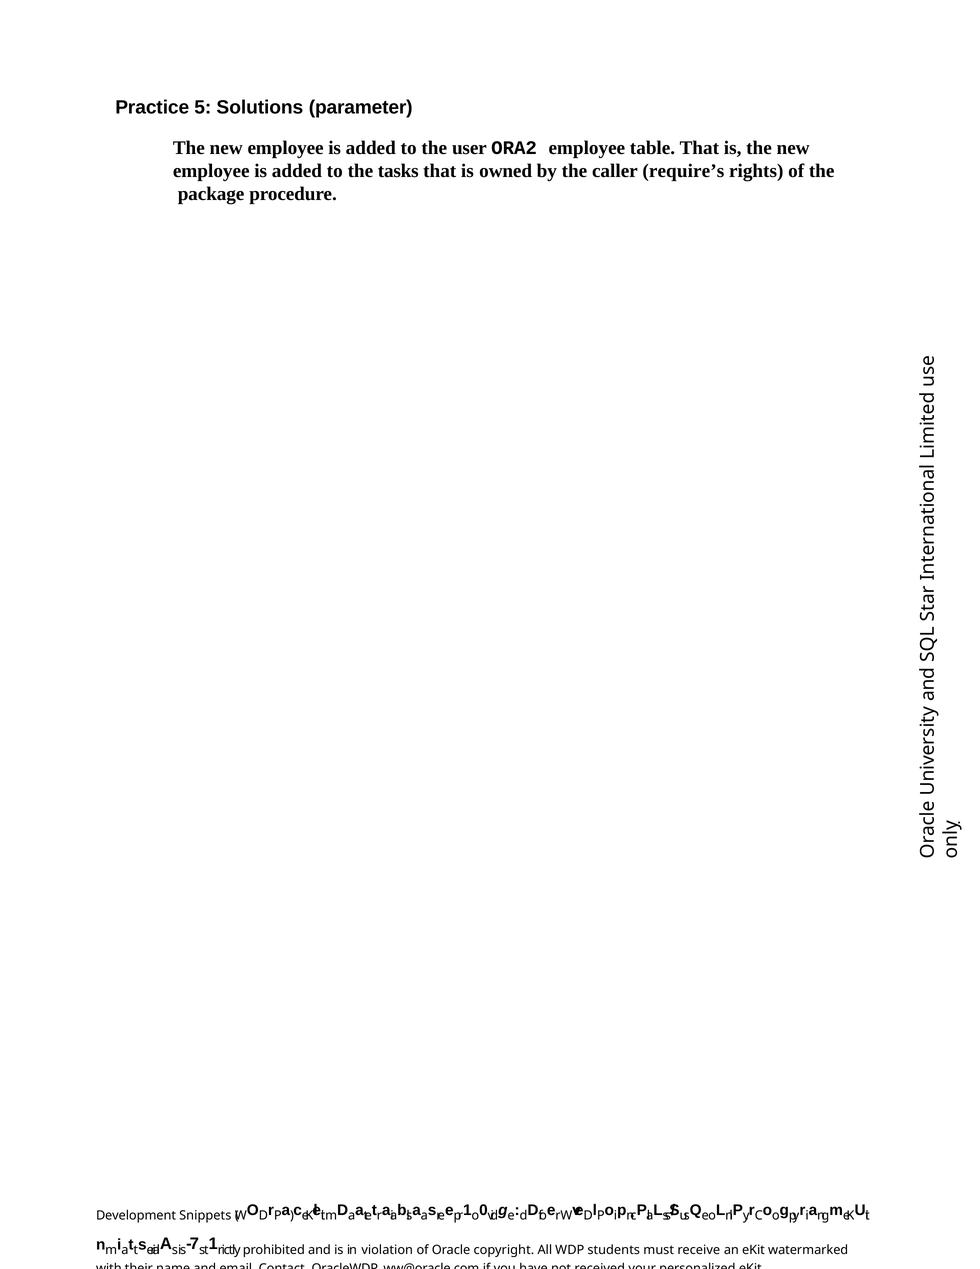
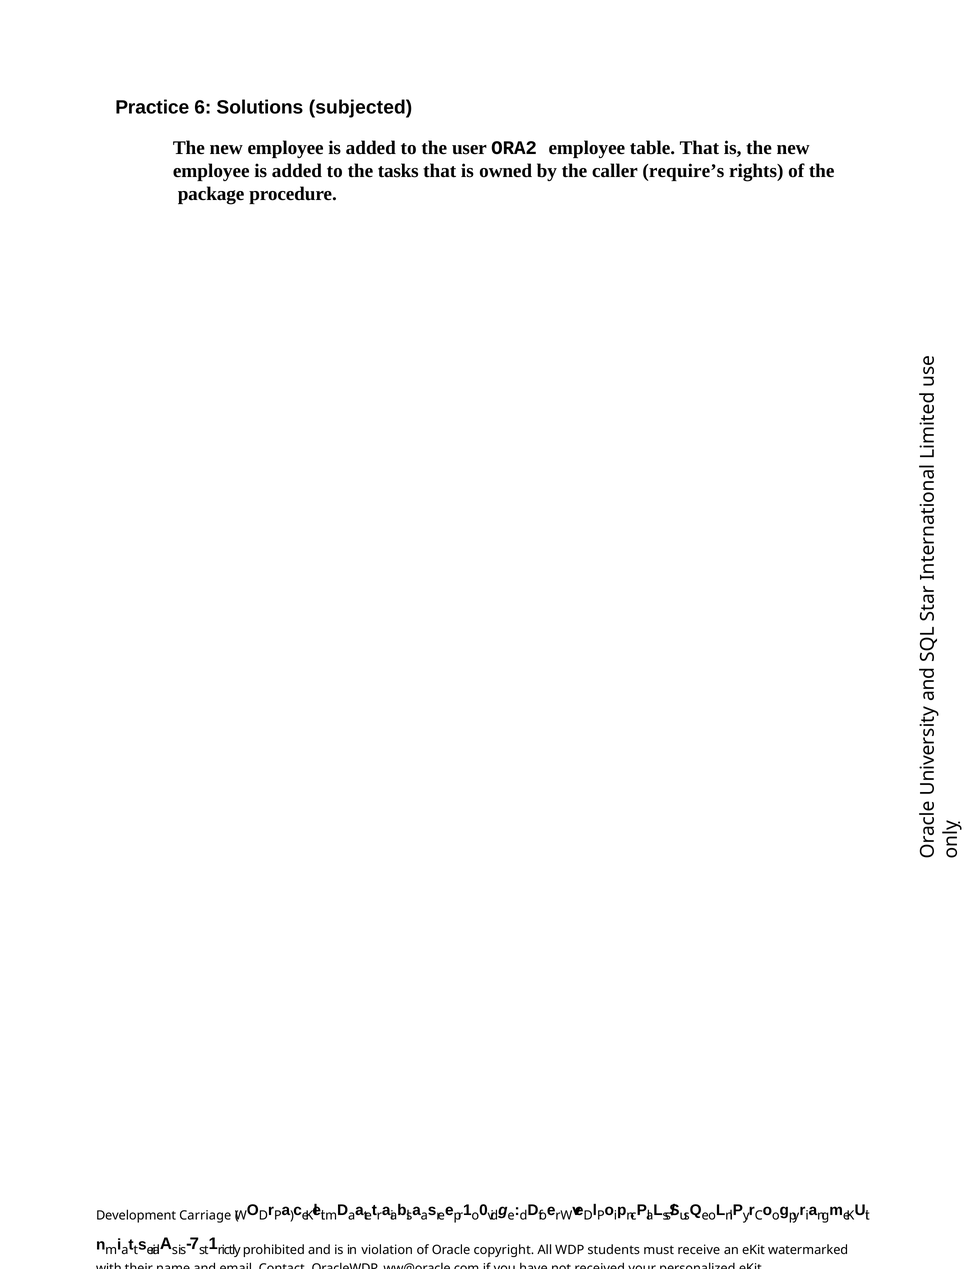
5: 5 -> 6
parameter: parameter -> subjected
Snippets: Snippets -> Carriage
